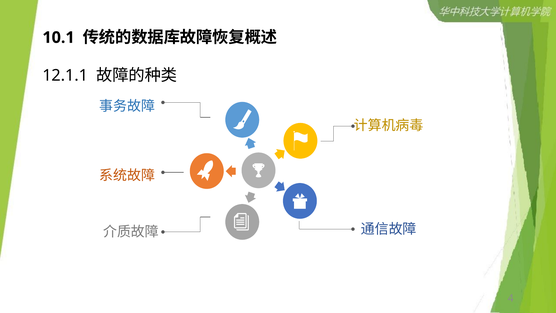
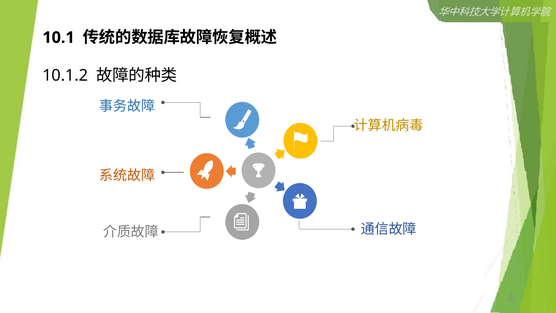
12.1.1: 12.1.1 -> 10.1.2
